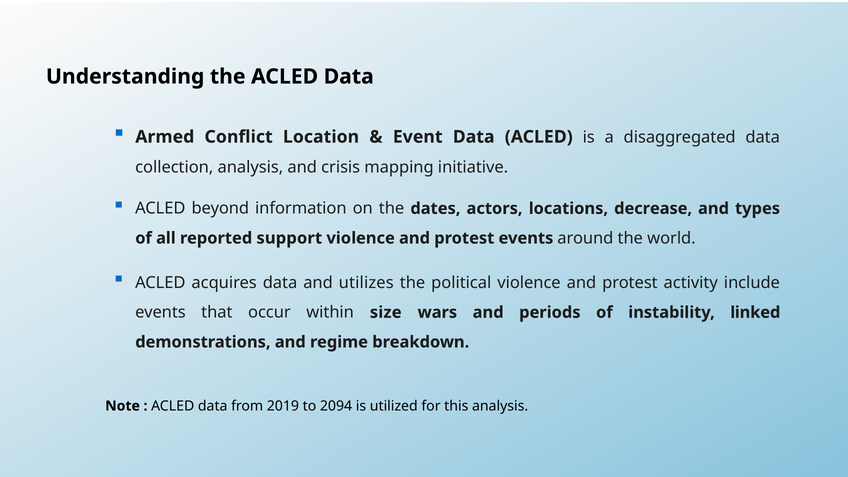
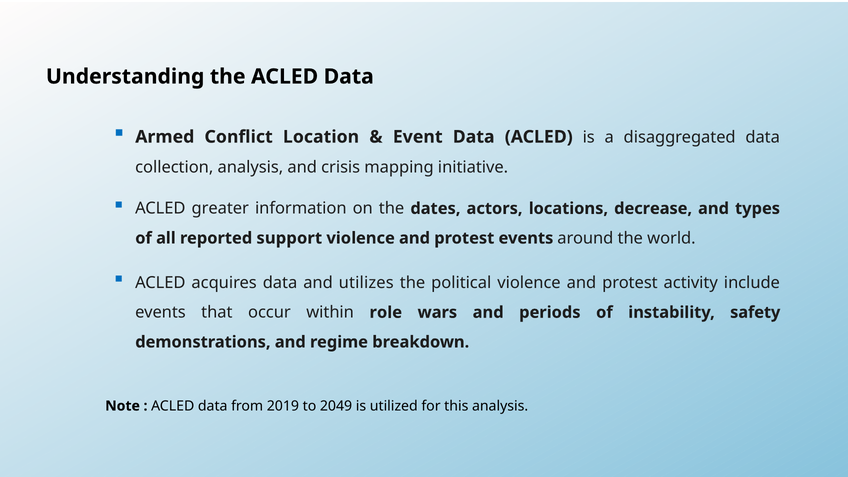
beyond: beyond -> greater
size: size -> role
linked: linked -> safety
2094: 2094 -> 2049
